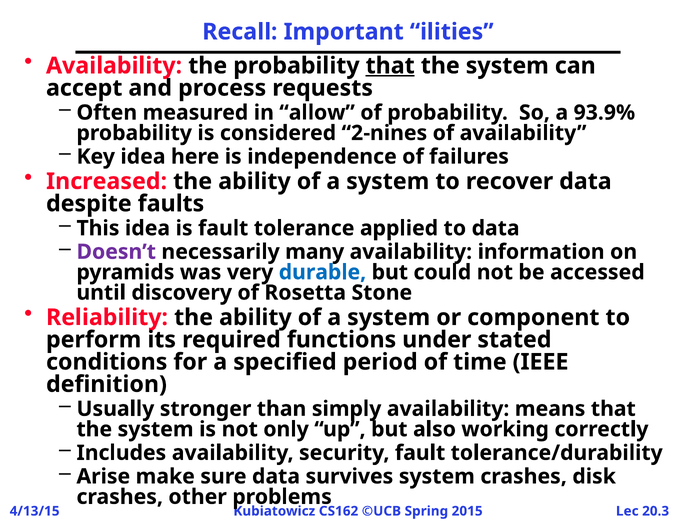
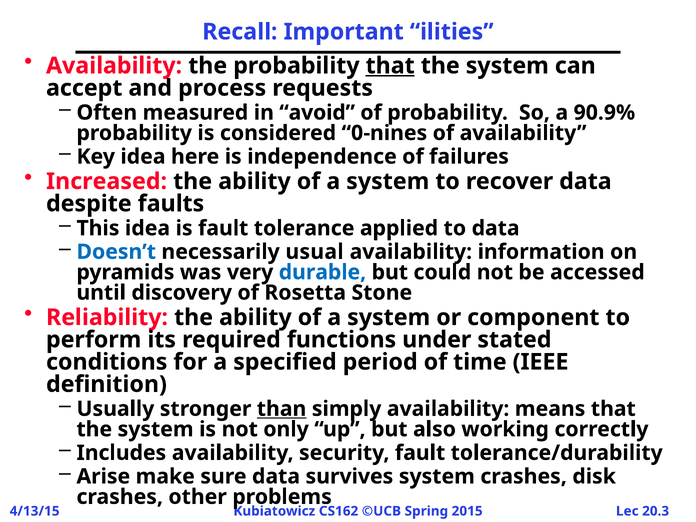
allow: allow -> avoid
93.9%: 93.9% -> 90.9%
2-nines: 2-nines -> 0-nines
Doesn’t colour: purple -> blue
many: many -> usual
than underline: none -> present
